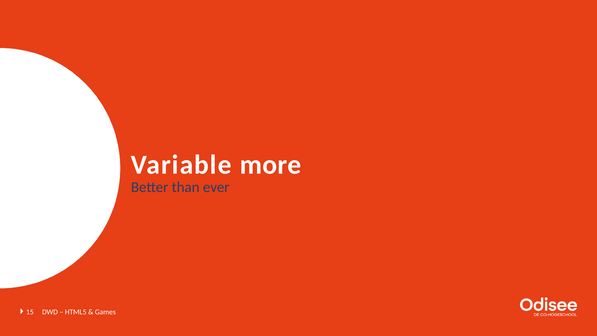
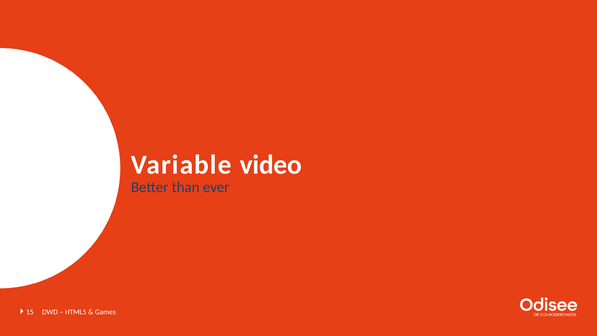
more: more -> video
